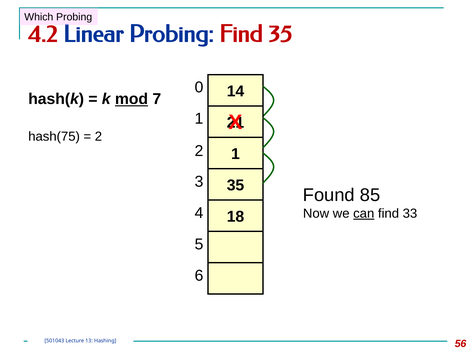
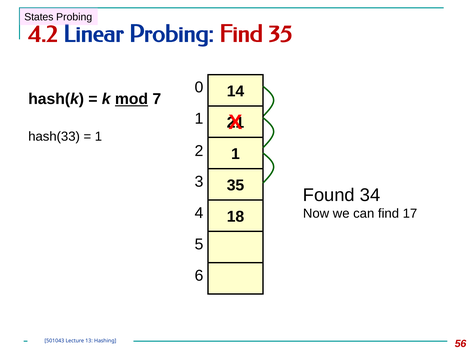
Which: Which -> States
hash(75: hash(75 -> hash(33
2 at (98, 137): 2 -> 1
85: 85 -> 34
can underline: present -> none
33: 33 -> 17
